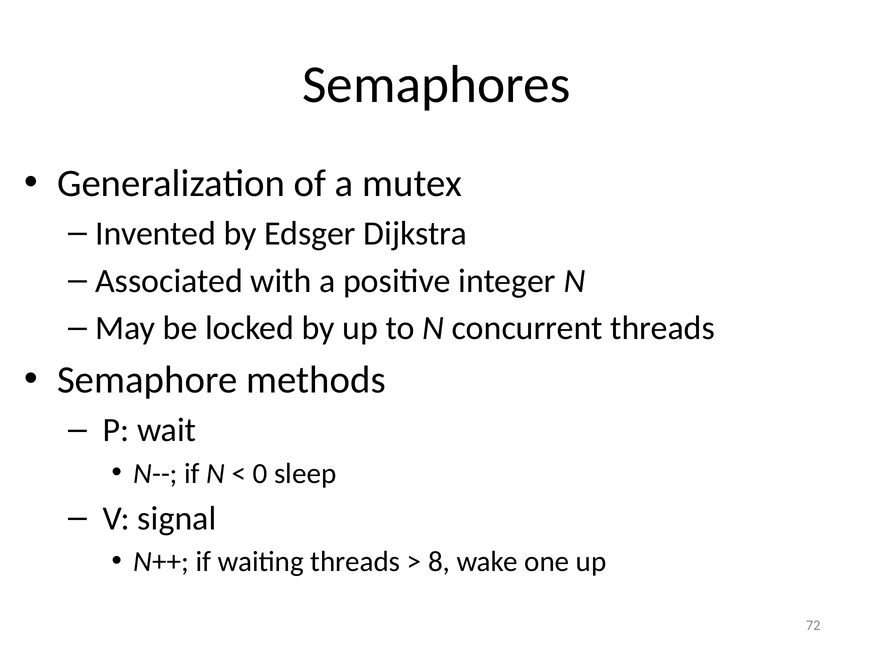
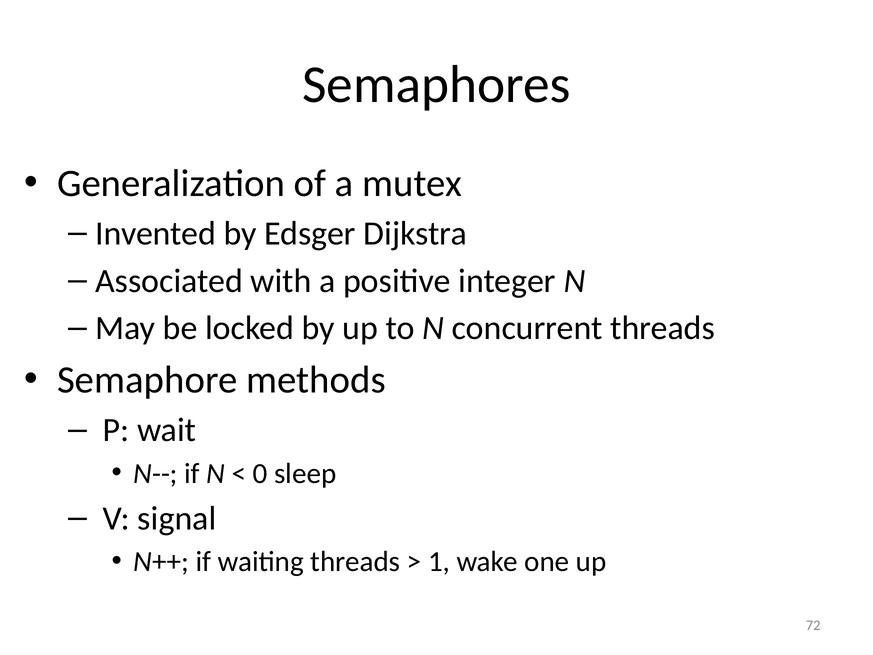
8: 8 -> 1
